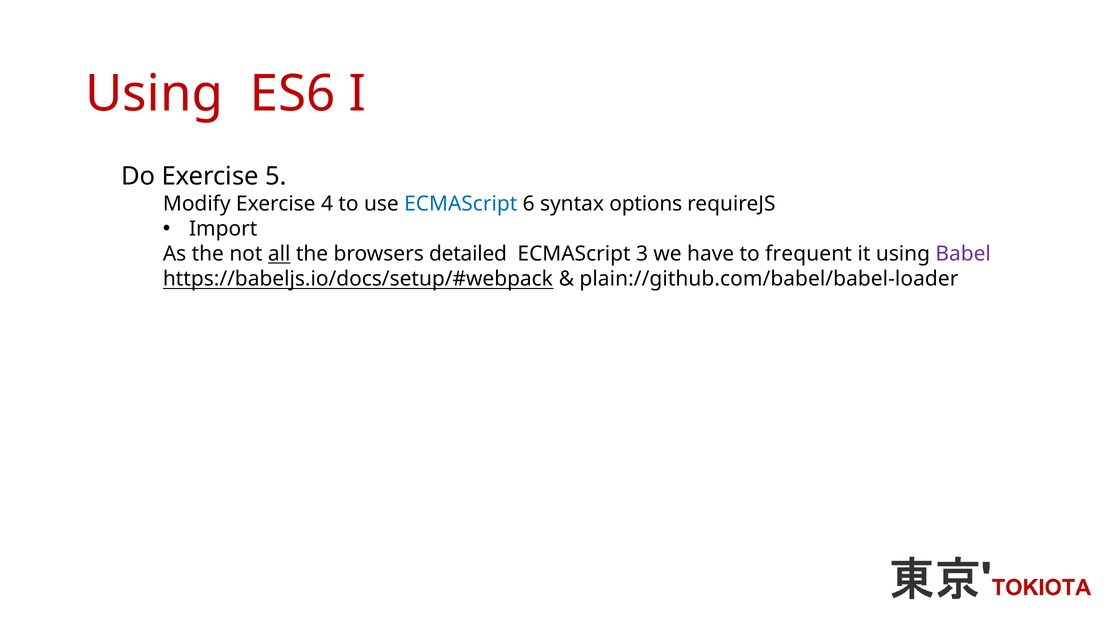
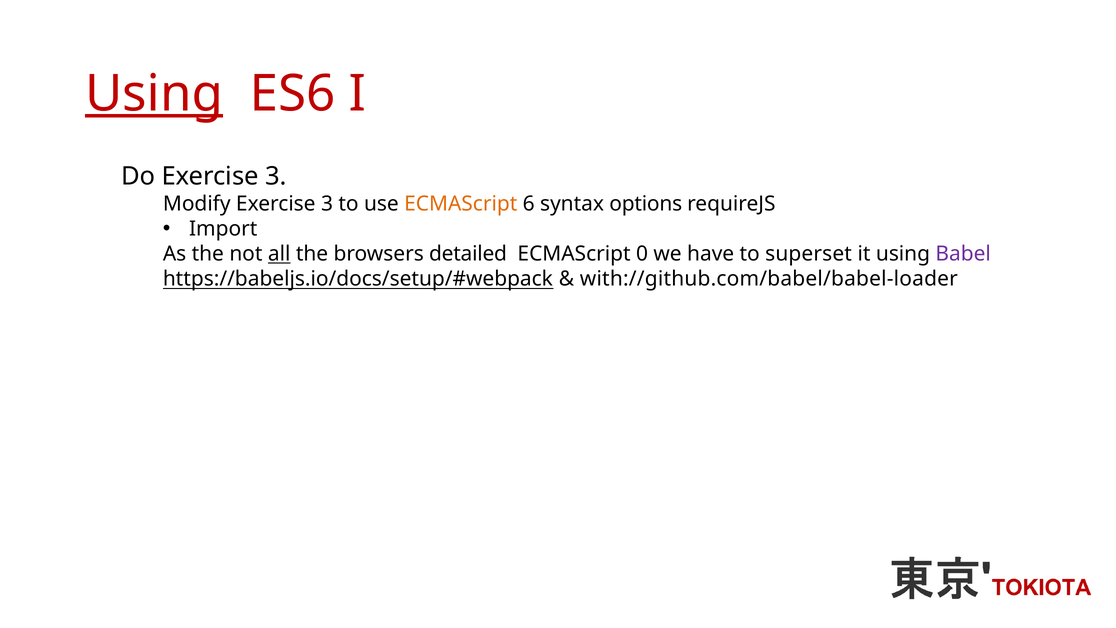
Using at (154, 94) underline: none -> present
Do Exercise 5: 5 -> 3
Modify Exercise 4: 4 -> 3
ECMAScript at (461, 204) colour: blue -> orange
3: 3 -> 0
frequent: frequent -> superset
plain://github.com/babel/babel-loader: plain://github.com/babel/babel-loader -> with://github.com/babel/babel-loader
